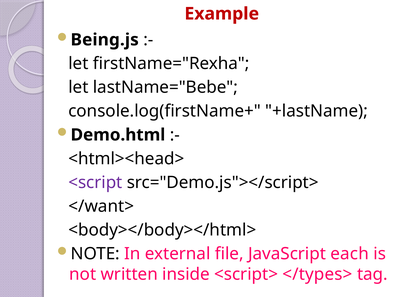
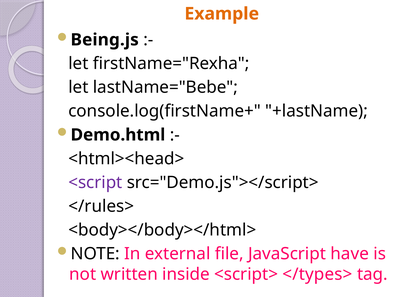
Example colour: red -> orange
</want>: </want> -> </rules>
each: each -> have
